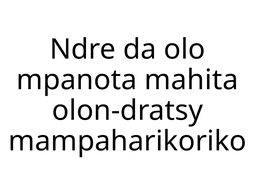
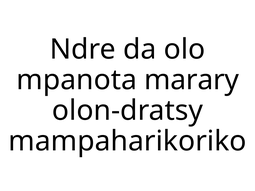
mahita: mahita -> marary
